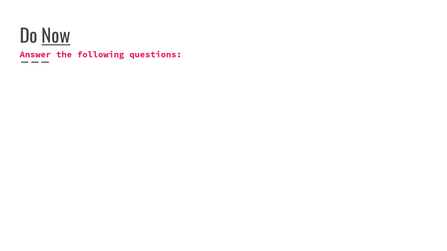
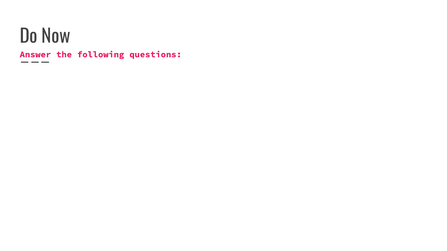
Now underline: present -> none
